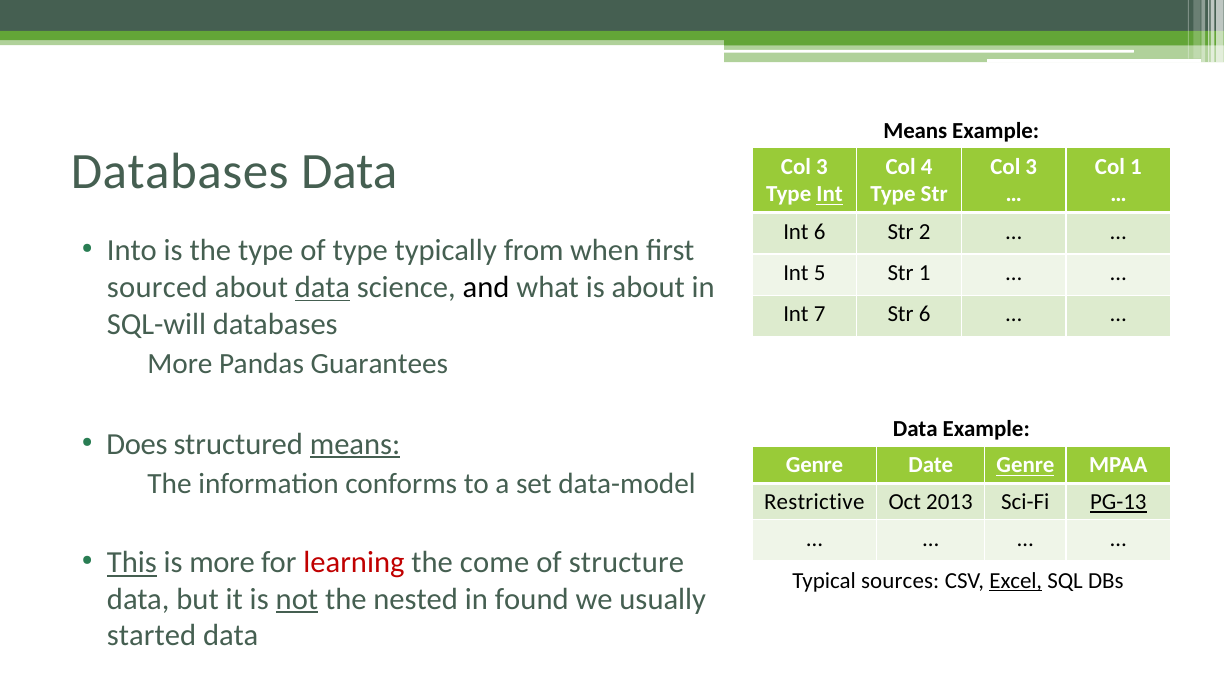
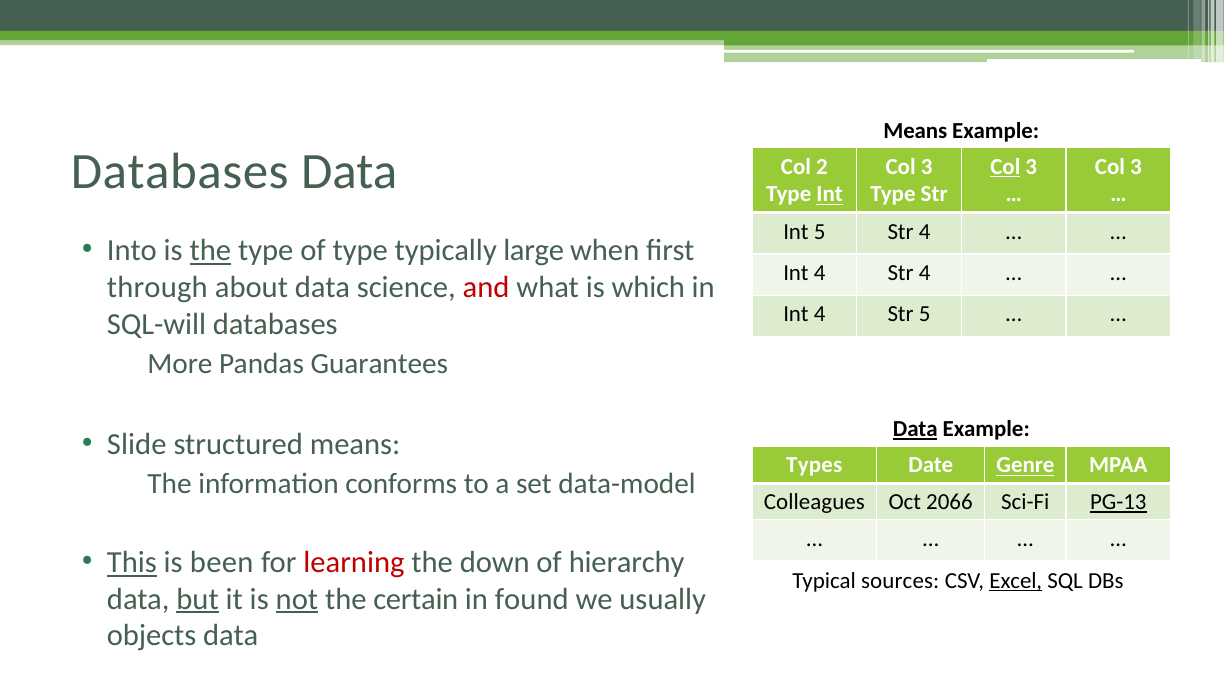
3 at (822, 167): 3 -> 2
4 at (927, 167): 4 -> 3
Col at (1005, 167) underline: none -> present
1 at (1136, 167): 1 -> 3
Int 6: 6 -> 5
2 at (925, 232): 2 -> 4
the at (210, 251) underline: none -> present
from: from -> large
5 at (820, 273): 5 -> 4
1 at (925, 273): 1 -> 4
sourced: sourced -> through
data at (323, 288) underline: present -> none
and colour: black -> red
is about: about -> which
7 at (820, 314): 7 -> 4
Str 6: 6 -> 5
Data at (915, 429) underline: none -> present
Does: Does -> Slide
means at (355, 444) underline: present -> none
Genre at (814, 466): Genre -> Types
Restrictive: Restrictive -> Colleagues
2013: 2013 -> 2066
is more: more -> been
come: come -> down
structure: structure -> hierarchy
but underline: none -> present
nested: nested -> certain
started: started -> objects
